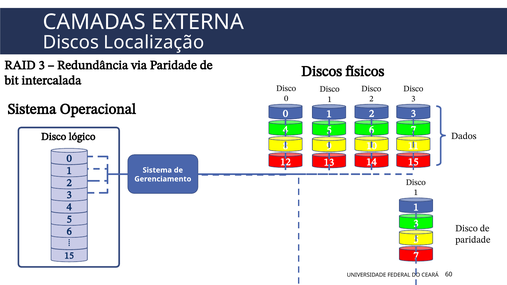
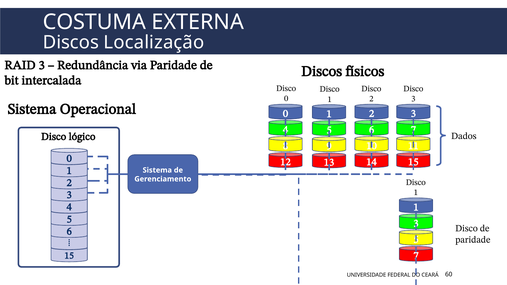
CAMADAS: CAMADAS -> COSTUMA
